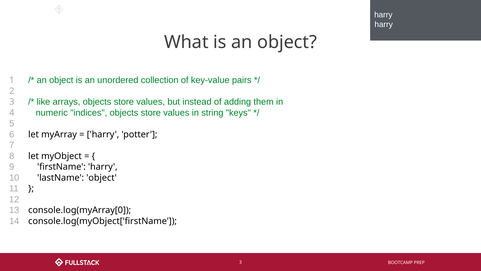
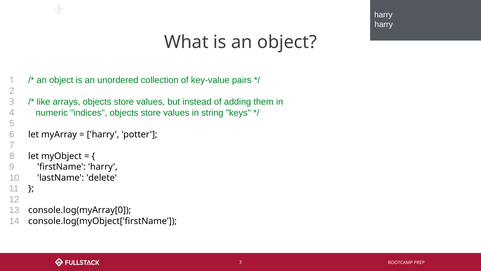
lastName object: object -> delete
